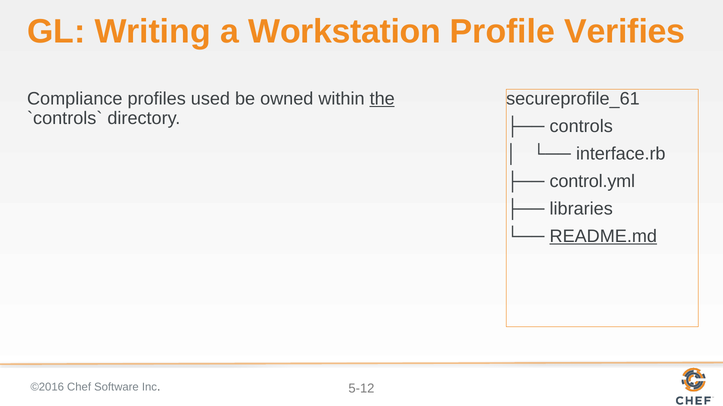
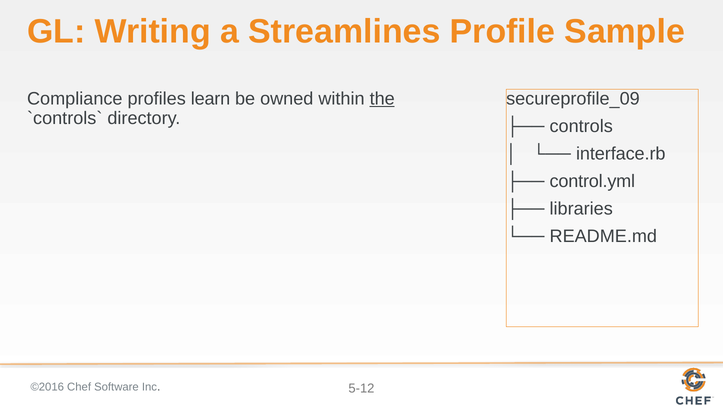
Workstation: Workstation -> Streamlines
Verifies: Verifies -> Sample
secureprofile_61: secureprofile_61 -> secureprofile_09
used: used -> learn
README.md underline: present -> none
